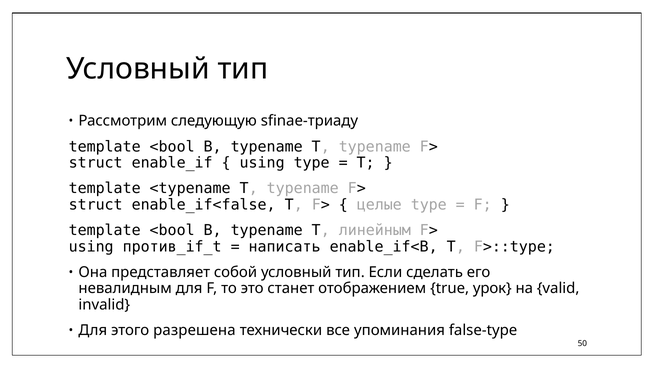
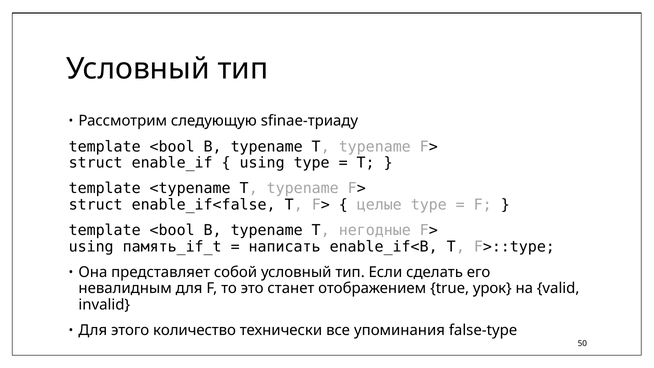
линейным: линейным -> негодные
против_if_t: против_if_t -> память_if_t
разрешена: разрешена -> количество
